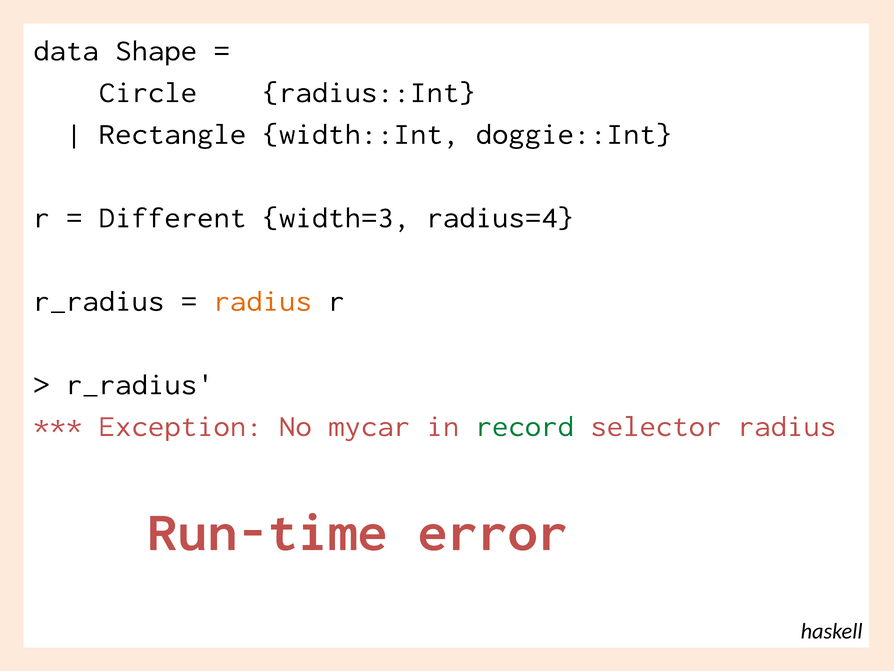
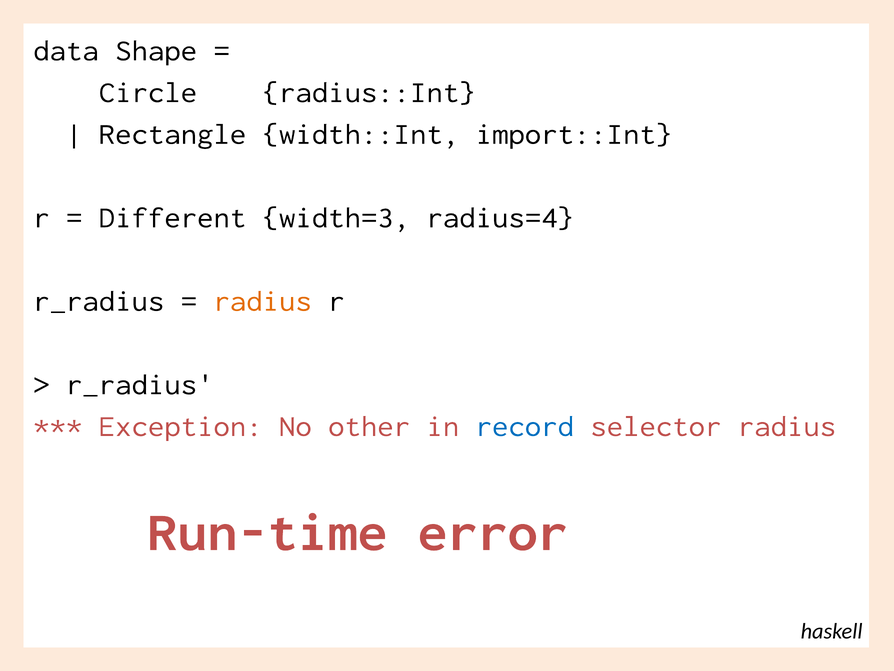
doggie::Int: doggie::Int -> import::Int
mycar: mycar -> other
record colour: green -> blue
